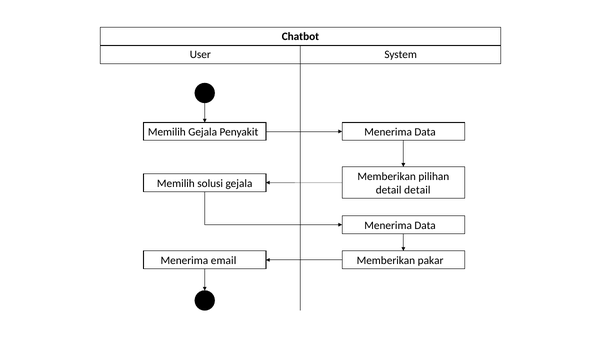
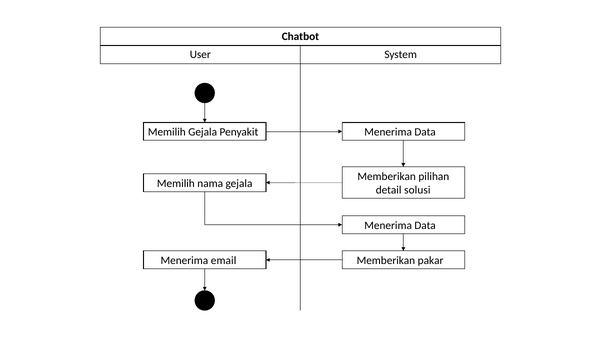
solusi: solusi -> nama
detail detail: detail -> solusi
